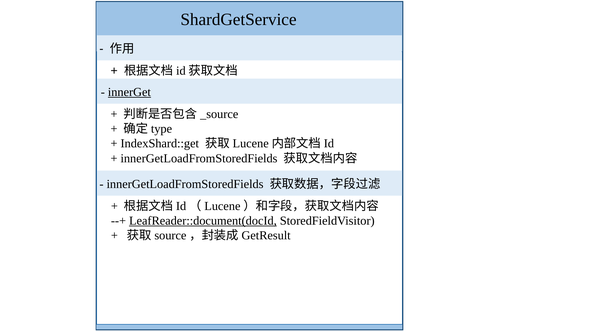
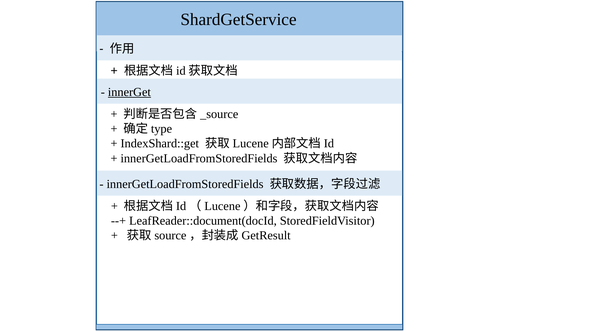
LeafReader::document(docId underline: present -> none
